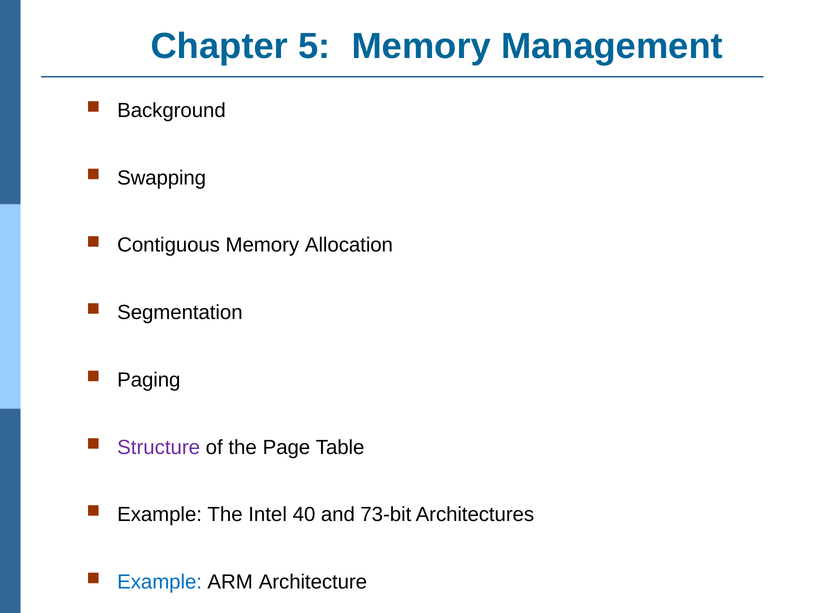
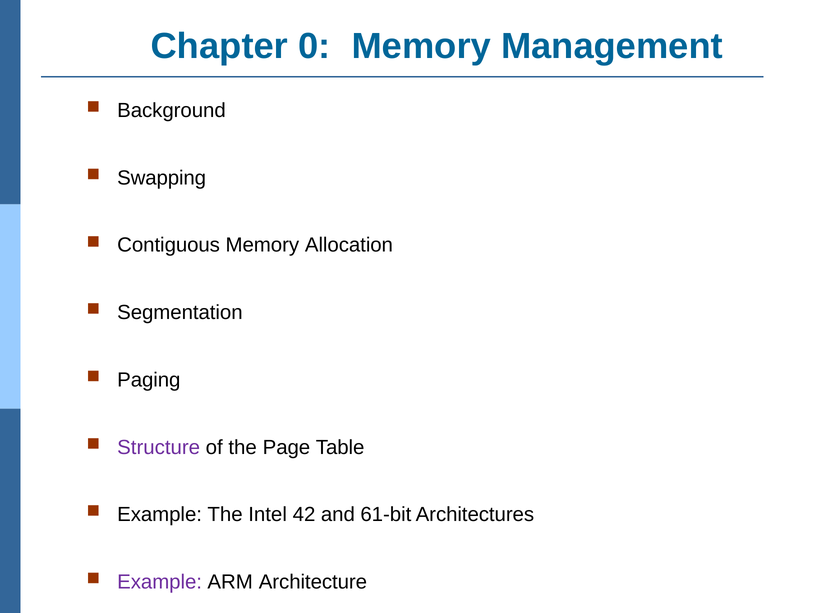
5: 5 -> 0
40: 40 -> 42
73-bit: 73-bit -> 61-bit
Example at (160, 582) colour: blue -> purple
